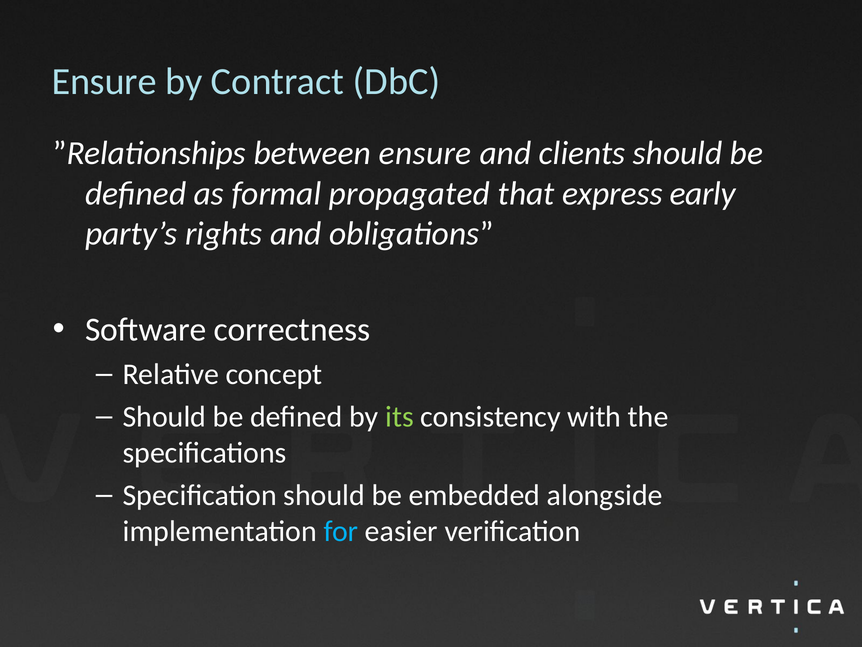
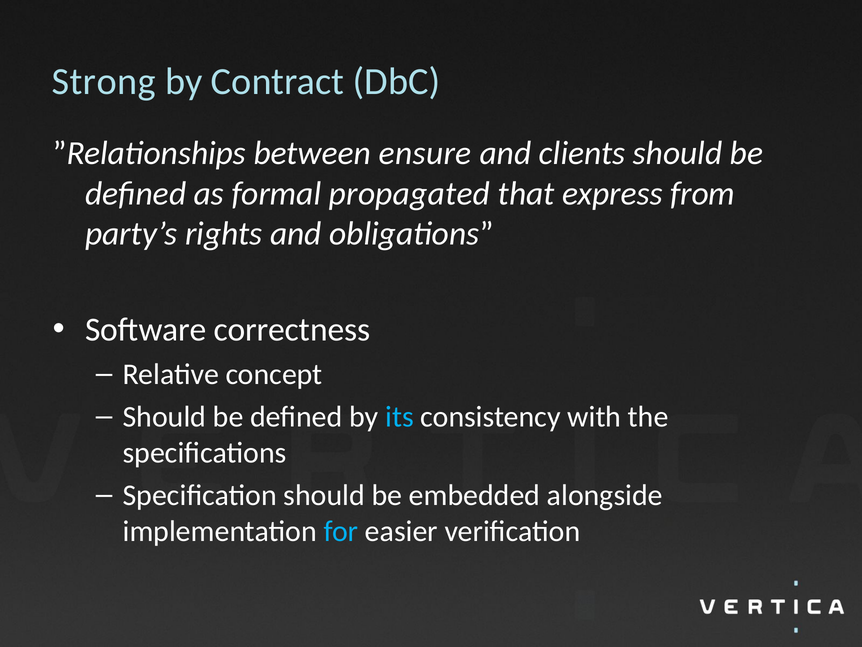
Ensure at (104, 82): Ensure -> Strong
early: early -> from
its colour: light green -> light blue
